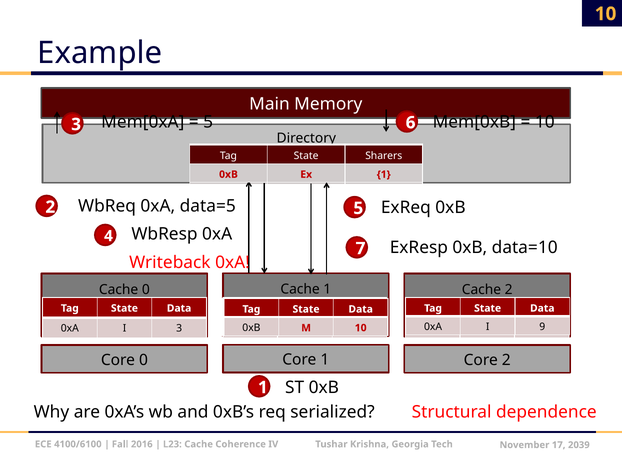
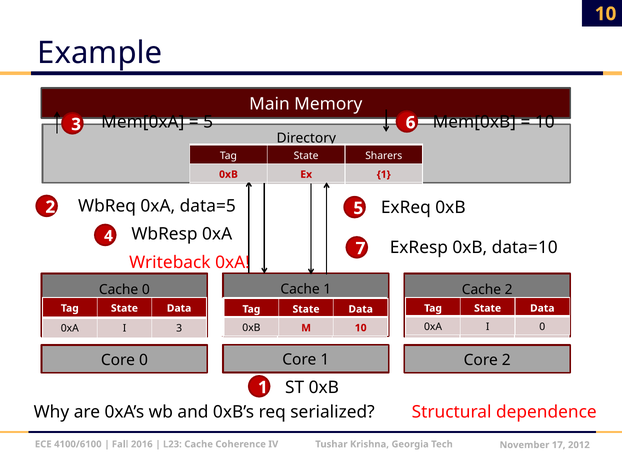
I 9: 9 -> 0
2039: 2039 -> 2012
